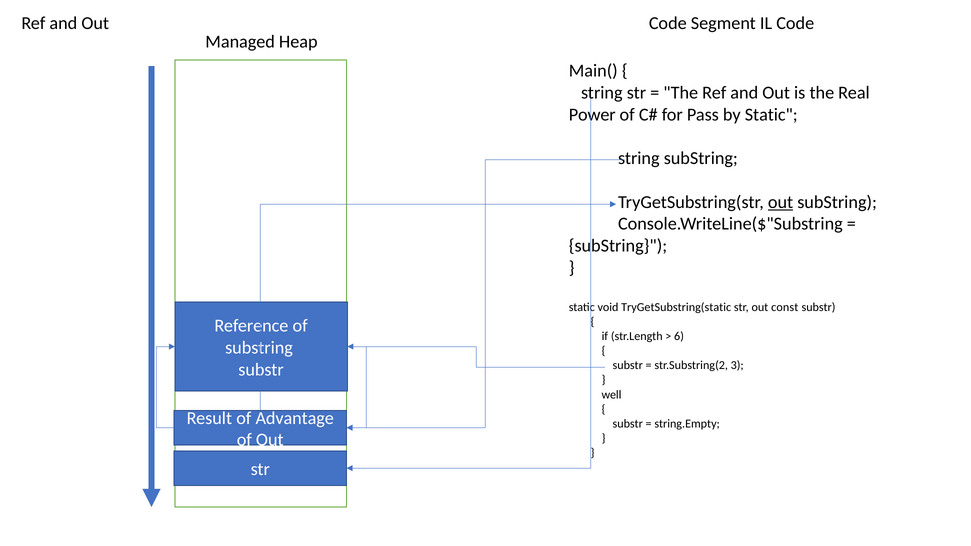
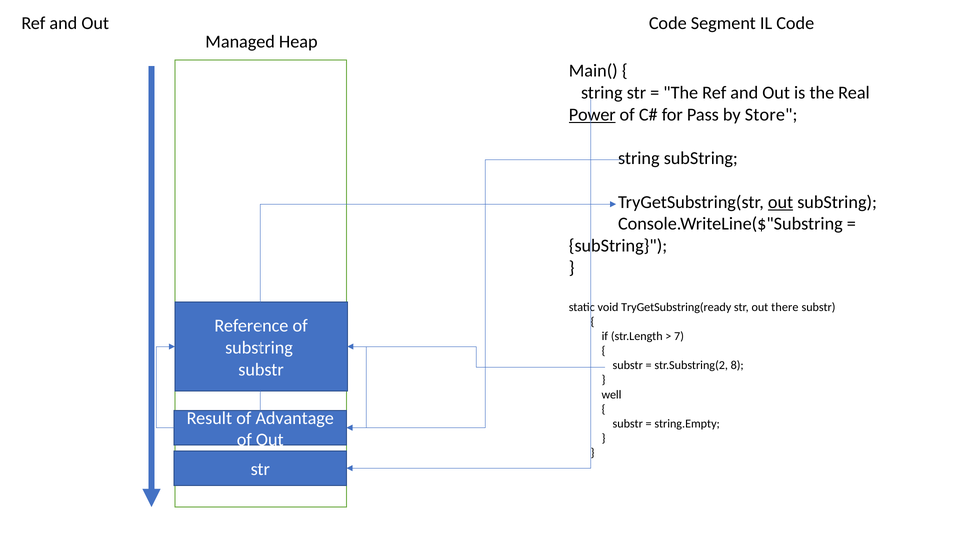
Power underline: none -> present
by Static: Static -> Store
TryGetSubstring(static: TryGetSubstring(static -> TryGetSubstring(ready
const: const -> there
6: 6 -> 7
3: 3 -> 8
